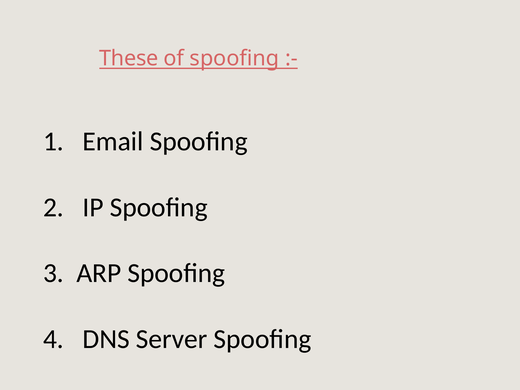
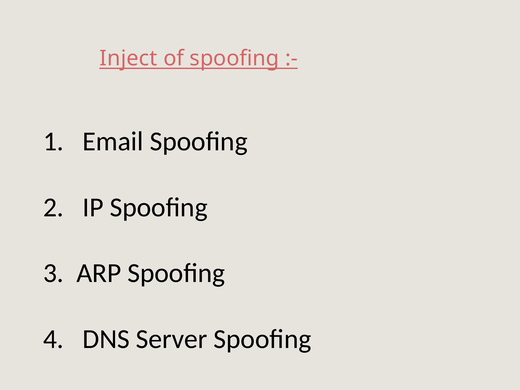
These: These -> Inject
